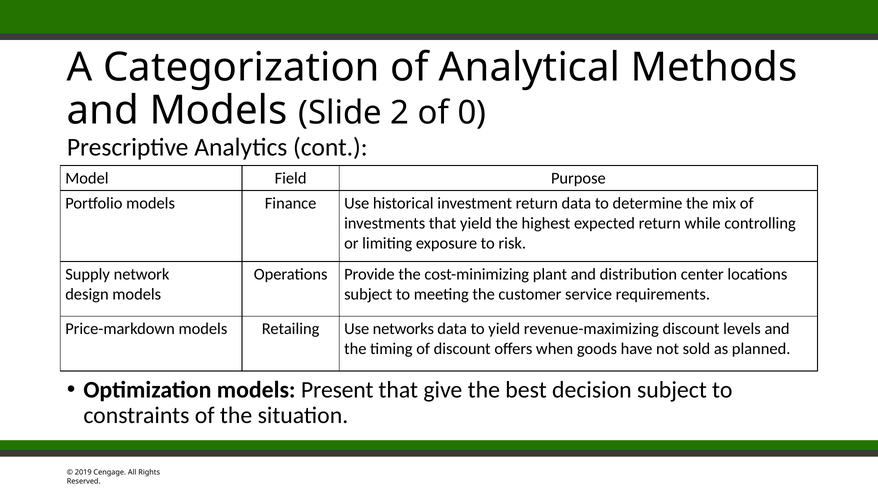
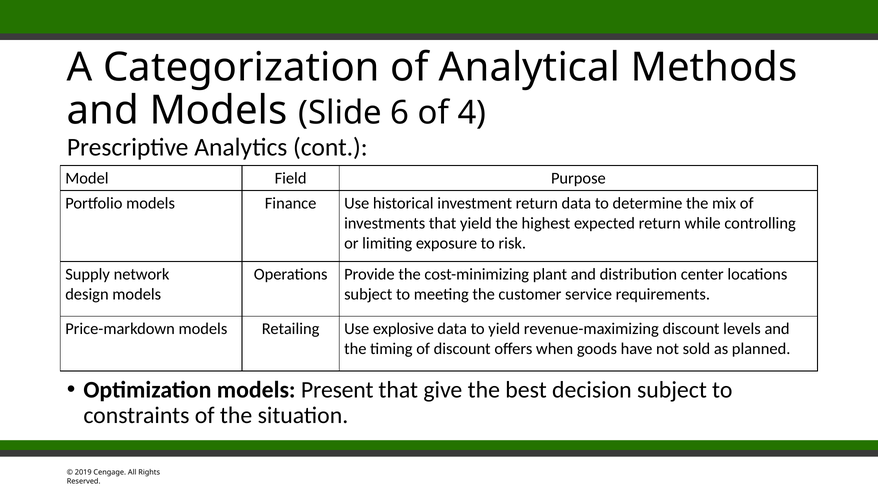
2: 2 -> 6
0: 0 -> 4
networks: networks -> explosive
